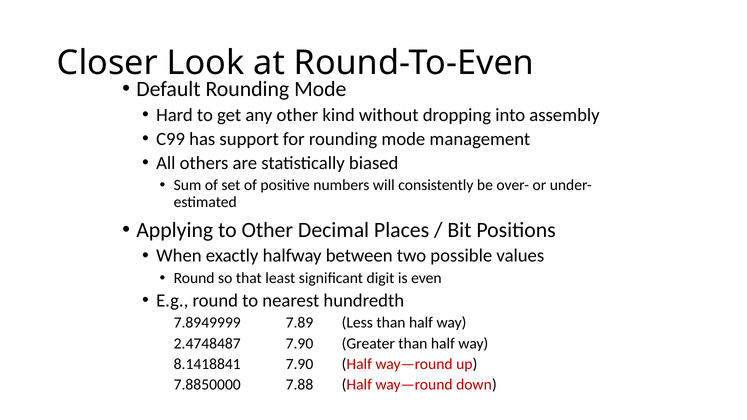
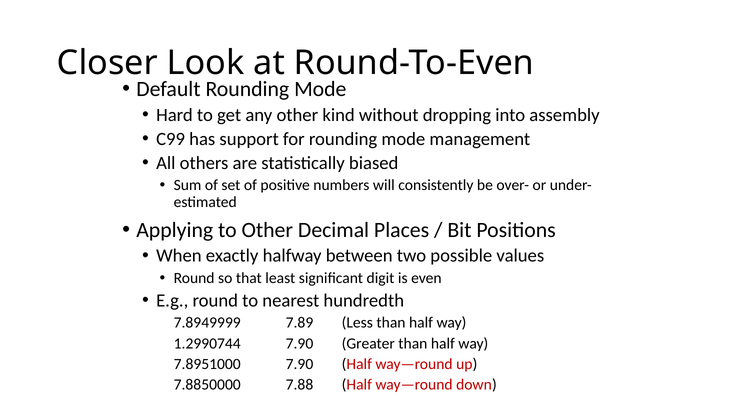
2.4748487: 2.4748487 -> 1.2990744
8.1418841: 8.1418841 -> 7.8951000
